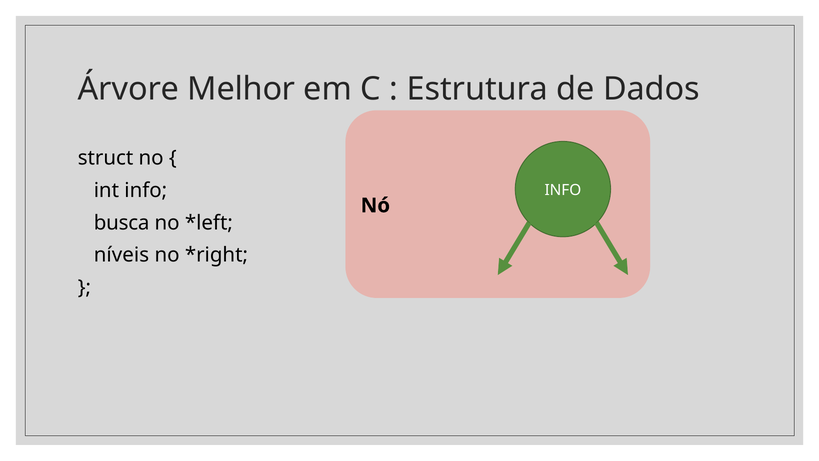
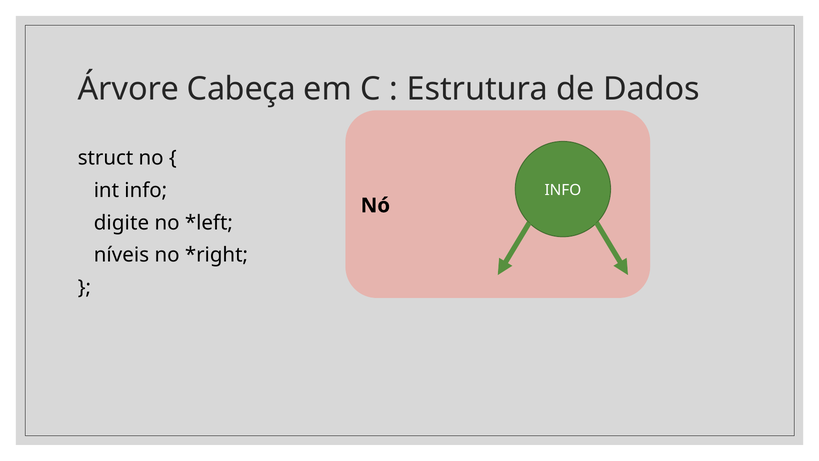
Melhor: Melhor -> Cabeça
busca: busca -> digite
